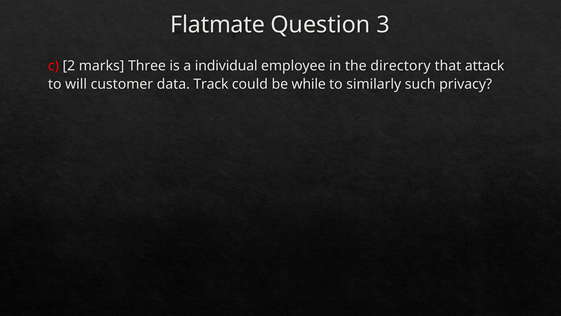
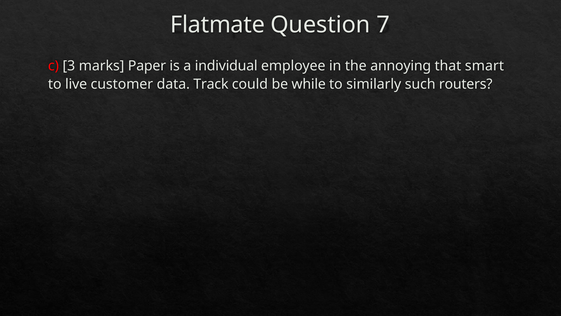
3: 3 -> 7
2: 2 -> 3
Three: Three -> Paper
directory: directory -> annoying
attack: attack -> smart
will: will -> live
privacy: privacy -> routers
